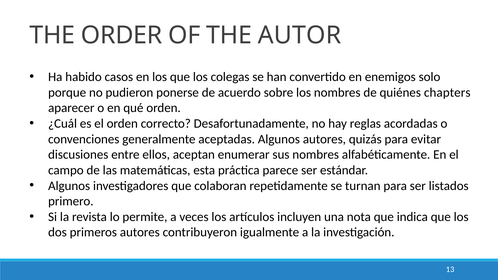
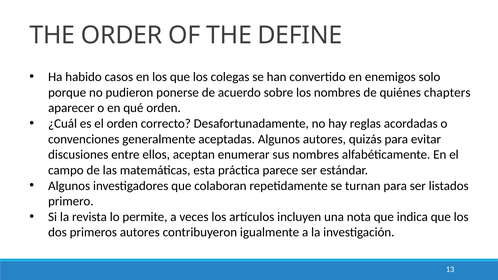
AUTOR: AUTOR -> DEFINE
